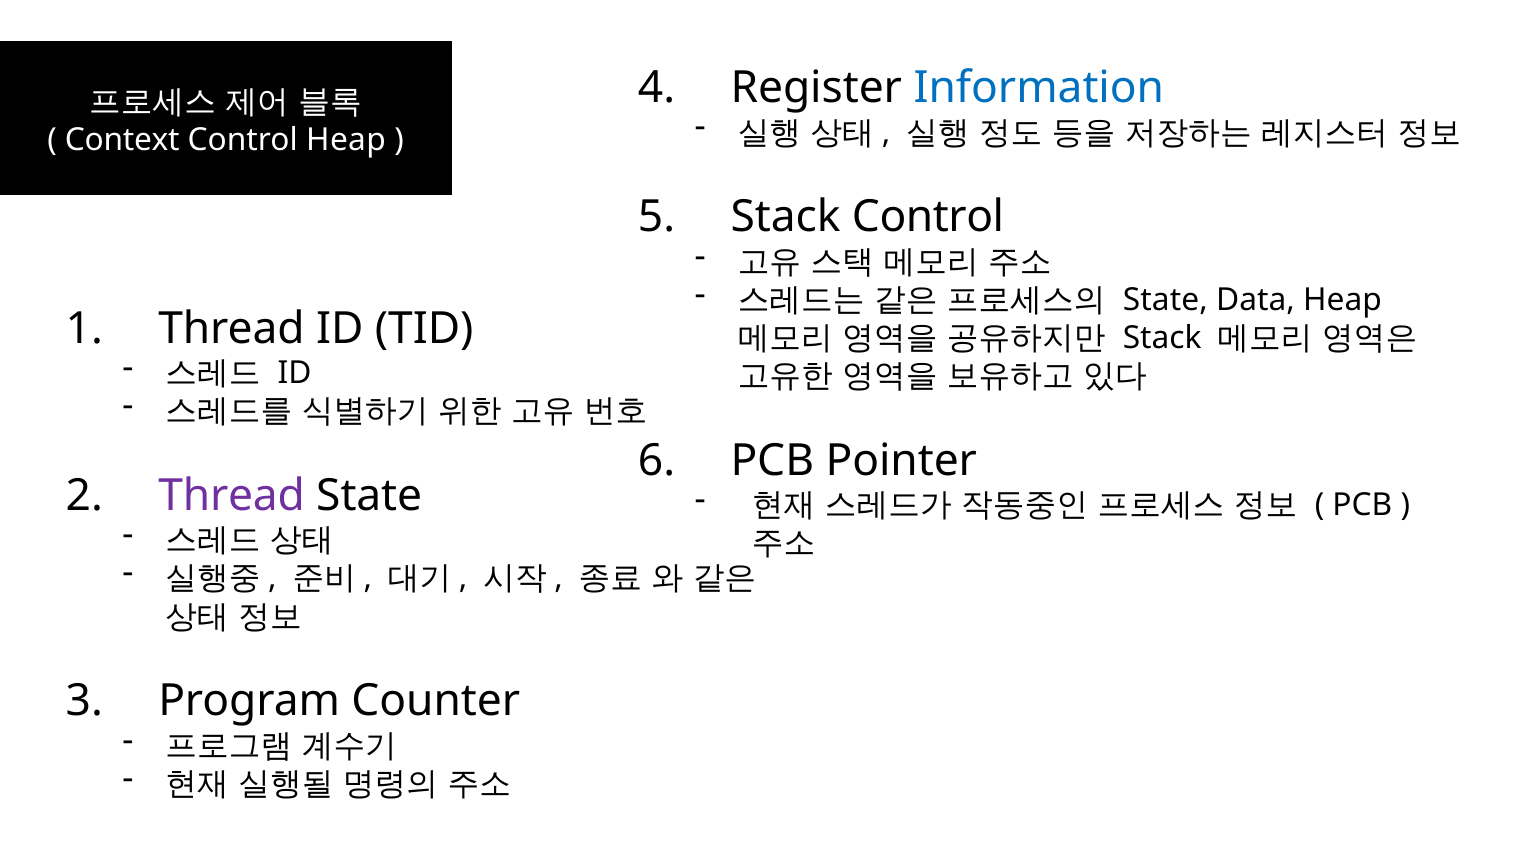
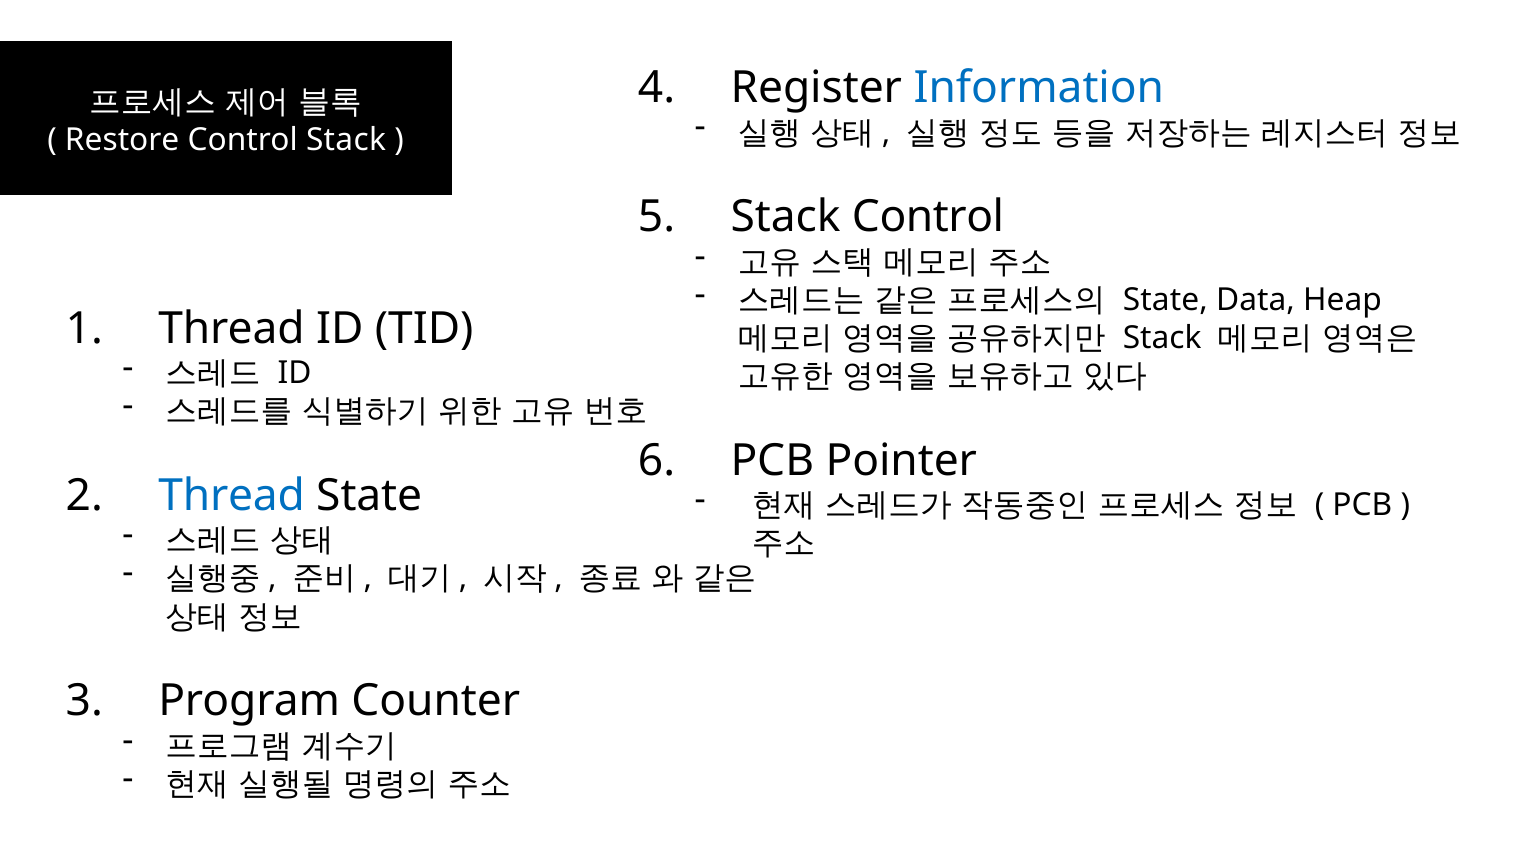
Context: Context -> Restore
Control Heap: Heap -> Stack
Thread at (232, 496) colour: purple -> blue
